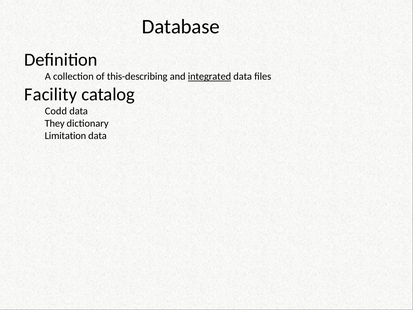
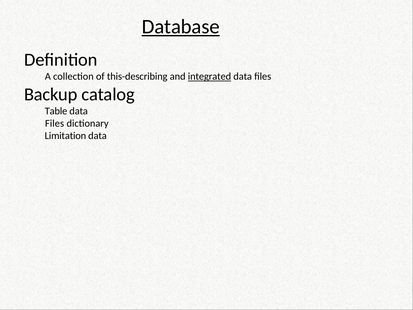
Database underline: none -> present
Facility: Facility -> Backup
Codd: Codd -> Table
They at (55, 123): They -> Files
